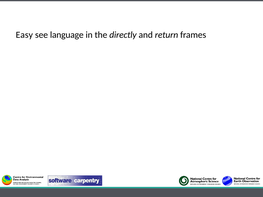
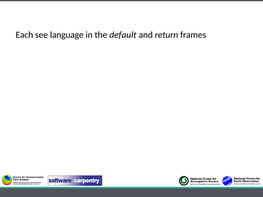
Easy: Easy -> Each
directly: directly -> default
